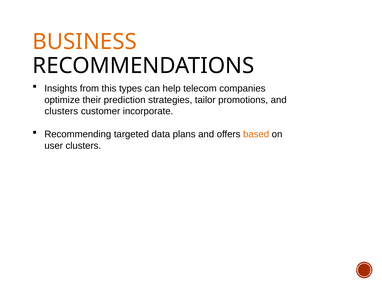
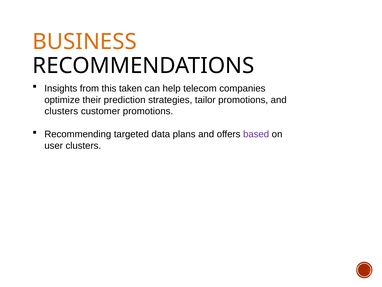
types: types -> taken
customer incorporate: incorporate -> promotions
based colour: orange -> purple
